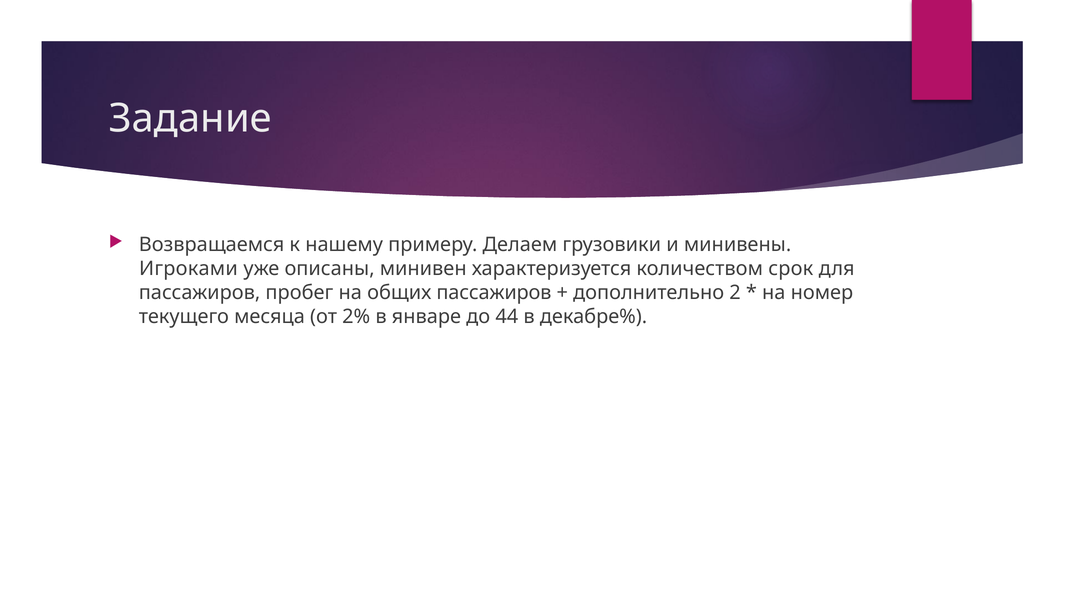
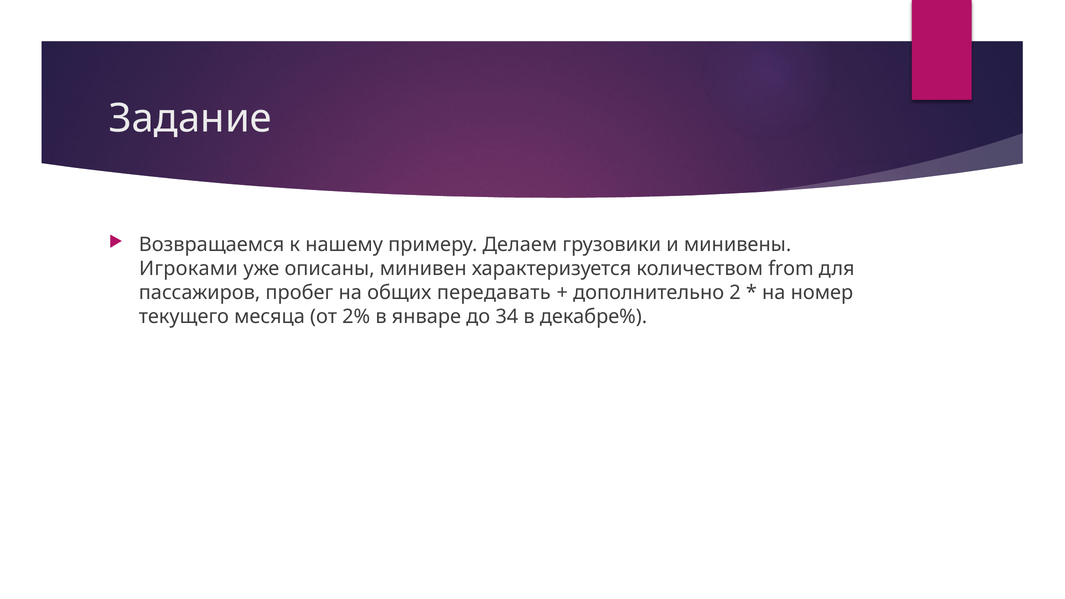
срок: срок -> from
общих пассажиров: пассажиров -> передавать
44: 44 -> 34
